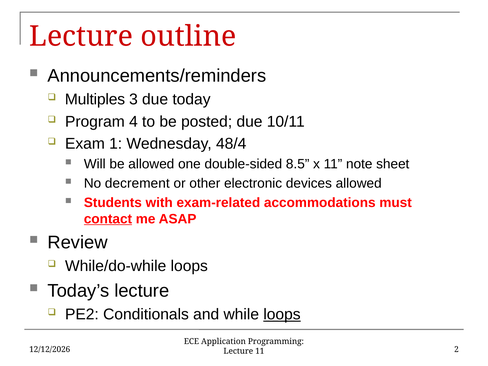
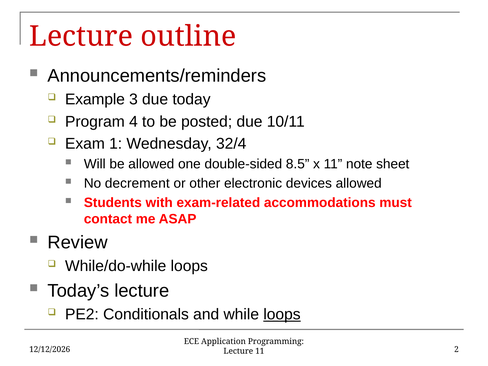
Multiples: Multiples -> Example
48/4: 48/4 -> 32/4
contact underline: present -> none
